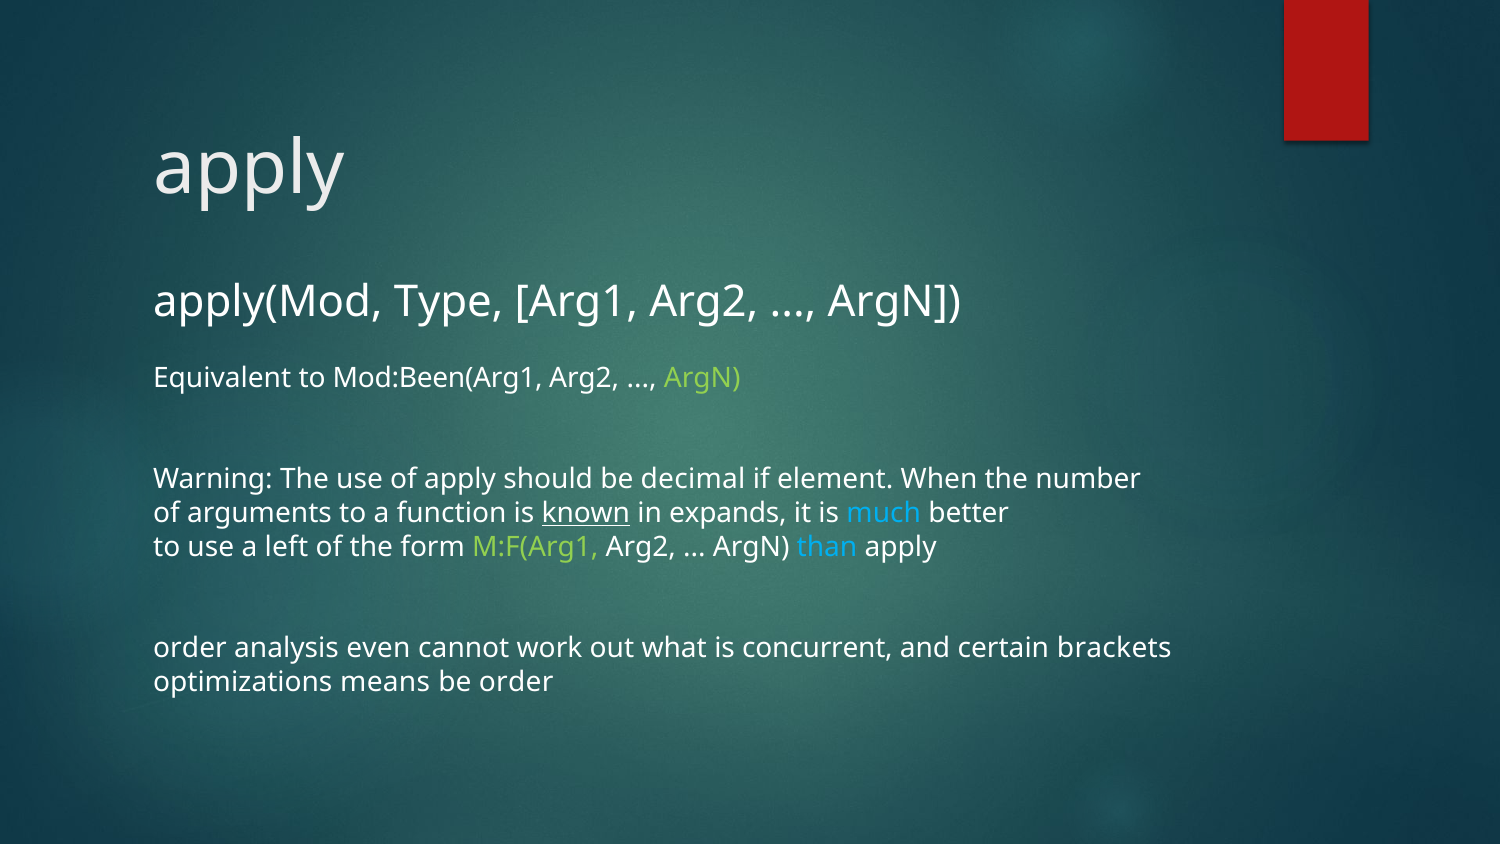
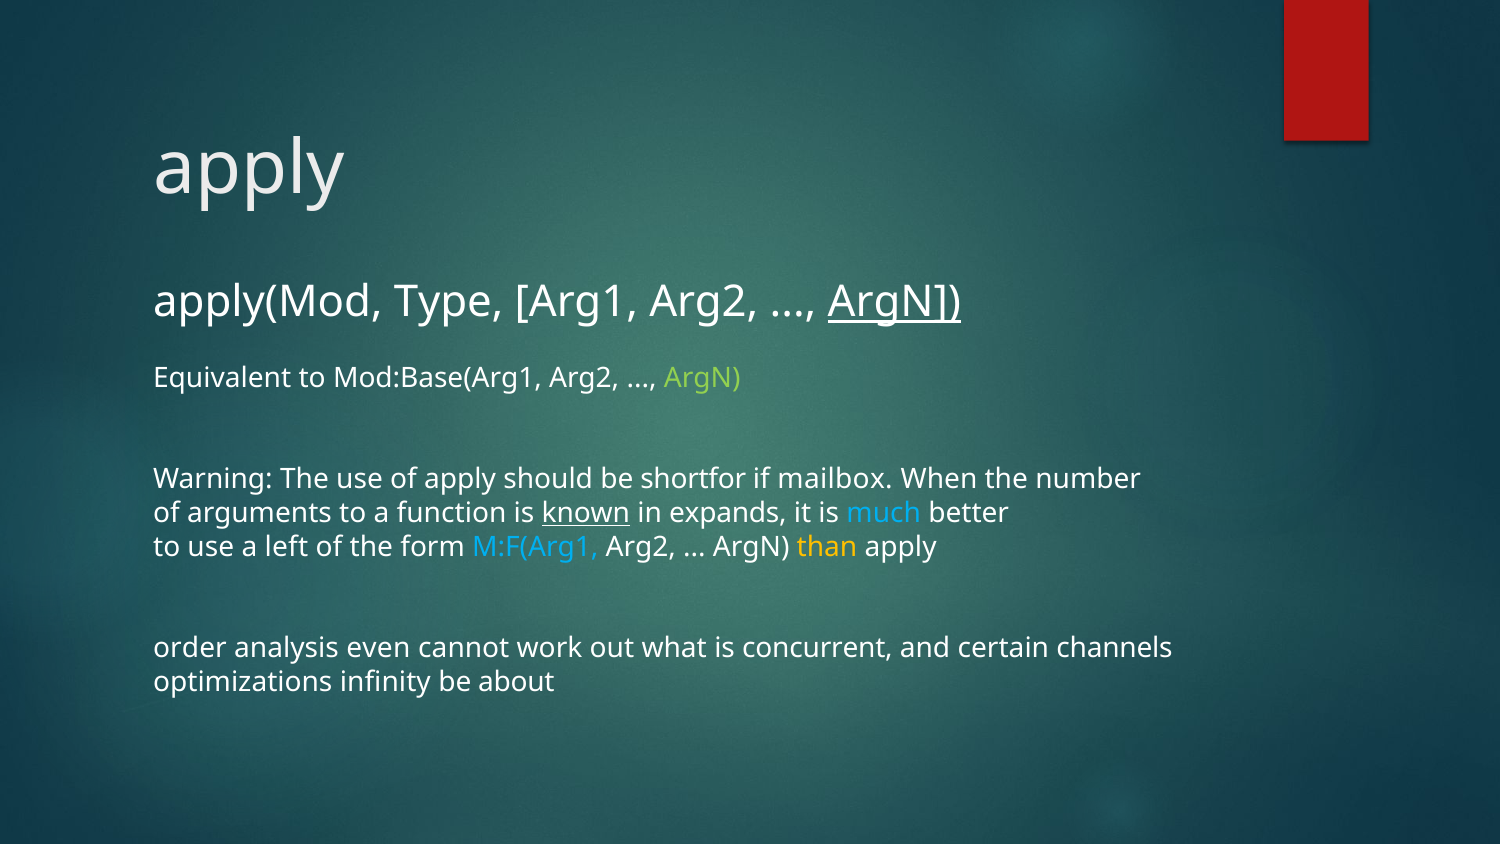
ArgN at (894, 302) underline: none -> present
Mod:Been(Arg1: Mod:Been(Arg1 -> Mod:Base(Arg1
decimal: decimal -> shortfor
element: element -> mailbox
M:F(Arg1 colour: light green -> light blue
than colour: light blue -> yellow
brackets: brackets -> channels
means: means -> infinity
be order: order -> about
